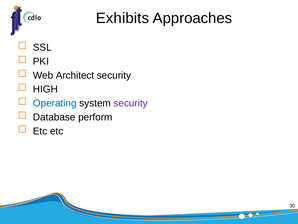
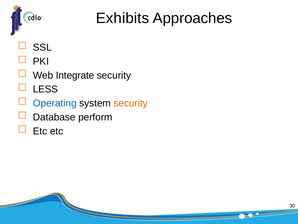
Architect: Architect -> Integrate
HIGH: HIGH -> LESS
security at (131, 103) colour: purple -> orange
